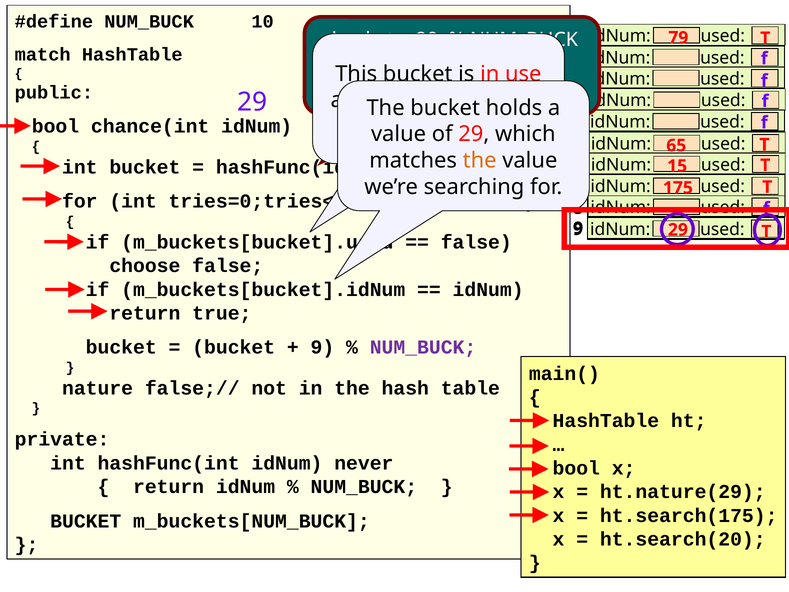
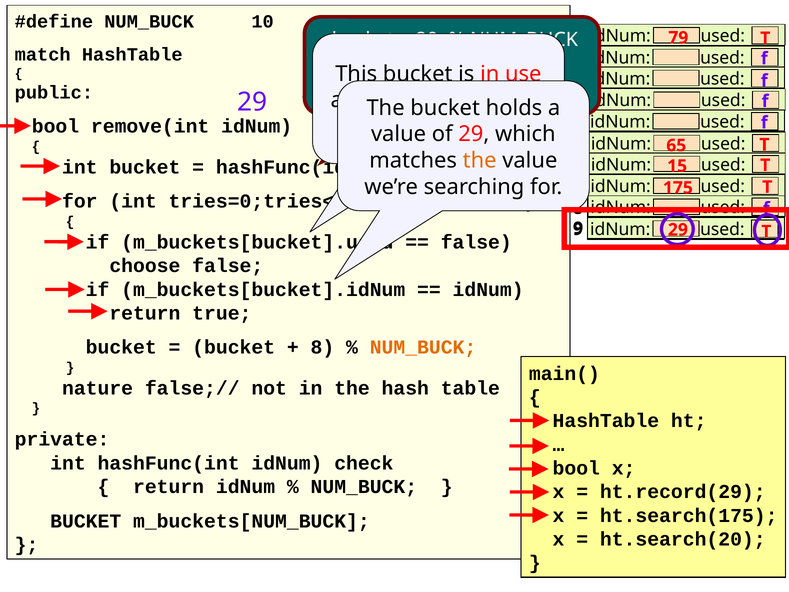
chance(int: chance(int -> remove(int
9 at (322, 347): 9 -> 8
NUM_BUCK at (423, 347) colour: purple -> orange
idNum never: never -> check
ht.nature(29: ht.nature(29 -> ht.record(29
